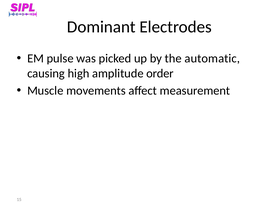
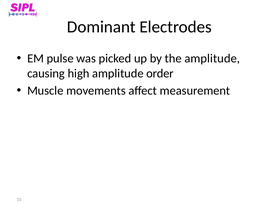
the automatic: automatic -> amplitude
